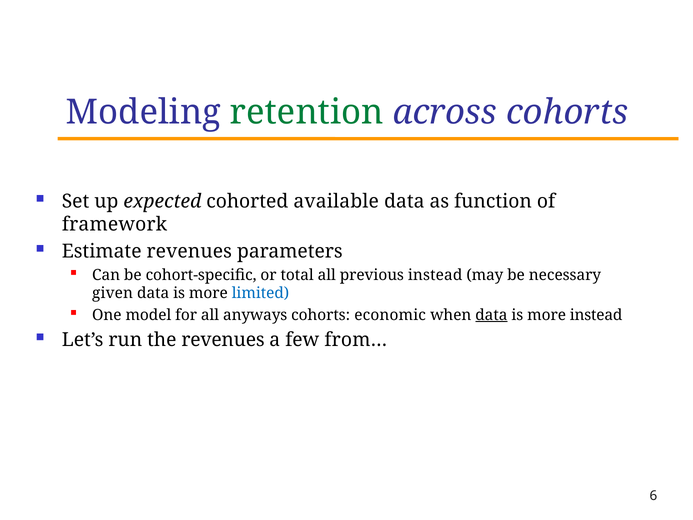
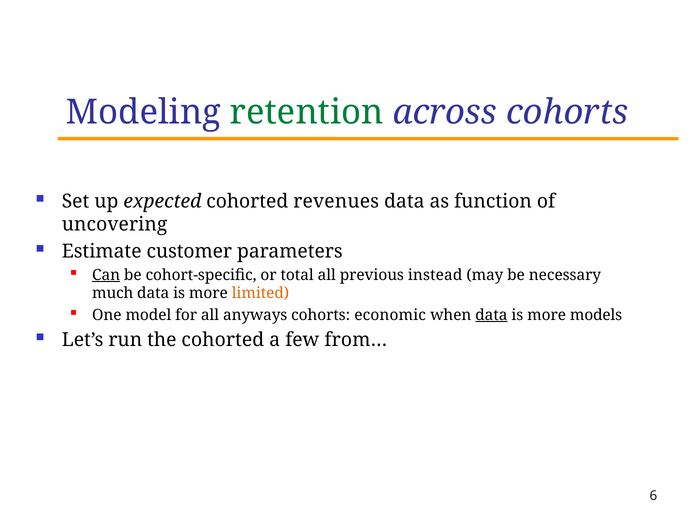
available: available -> revenues
framework: framework -> uncovering
Estimate revenues: revenues -> customer
Can underline: none -> present
given: given -> much
limited colour: blue -> orange
more instead: instead -> models
the revenues: revenues -> cohorted
